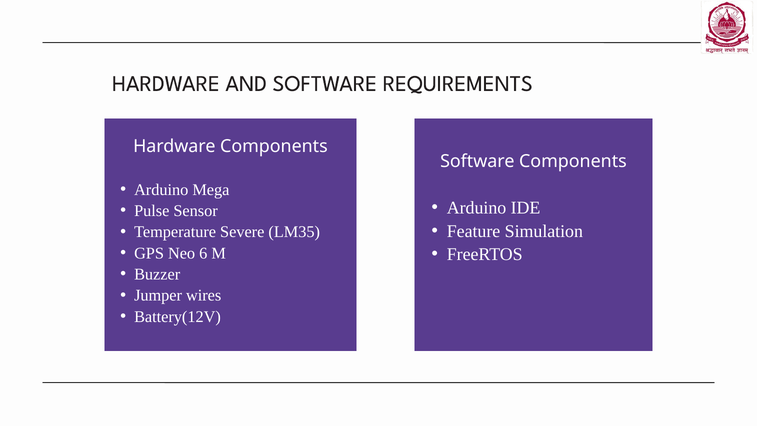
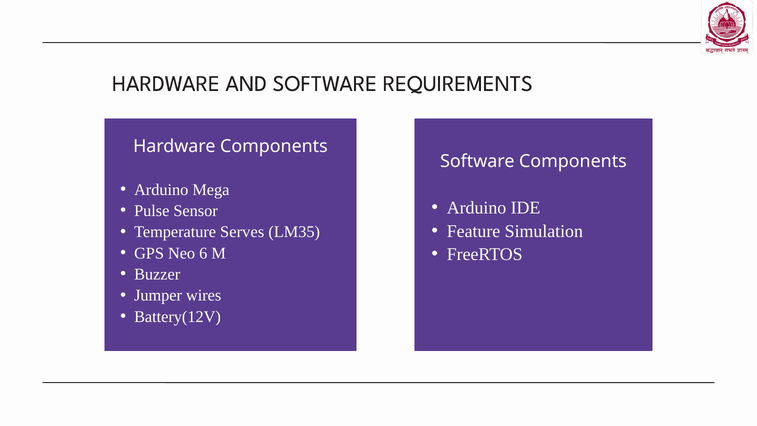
Severe: Severe -> Serves
